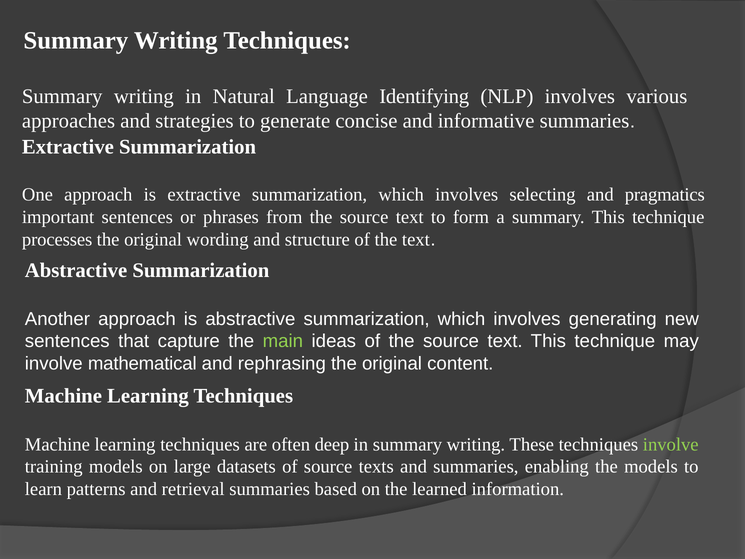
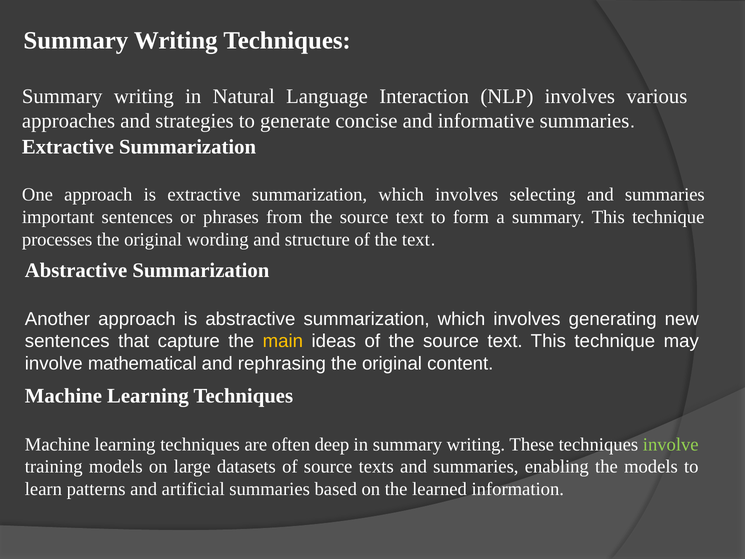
Identifying: Identifying -> Interaction
selecting and pragmatics: pragmatics -> summaries
main colour: light green -> yellow
retrieval: retrieval -> artificial
